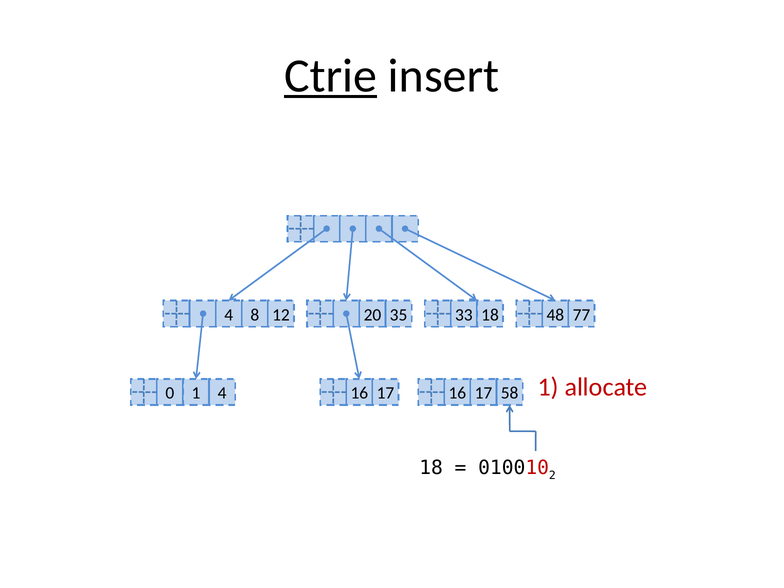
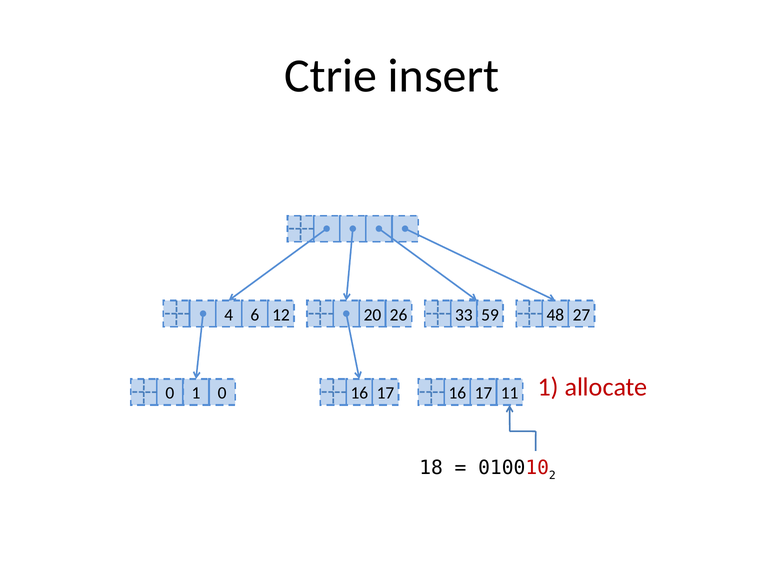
Ctrie underline: present -> none
8: 8 -> 6
35: 35 -> 26
33 18: 18 -> 59
77: 77 -> 27
1 4: 4 -> 0
58: 58 -> 11
